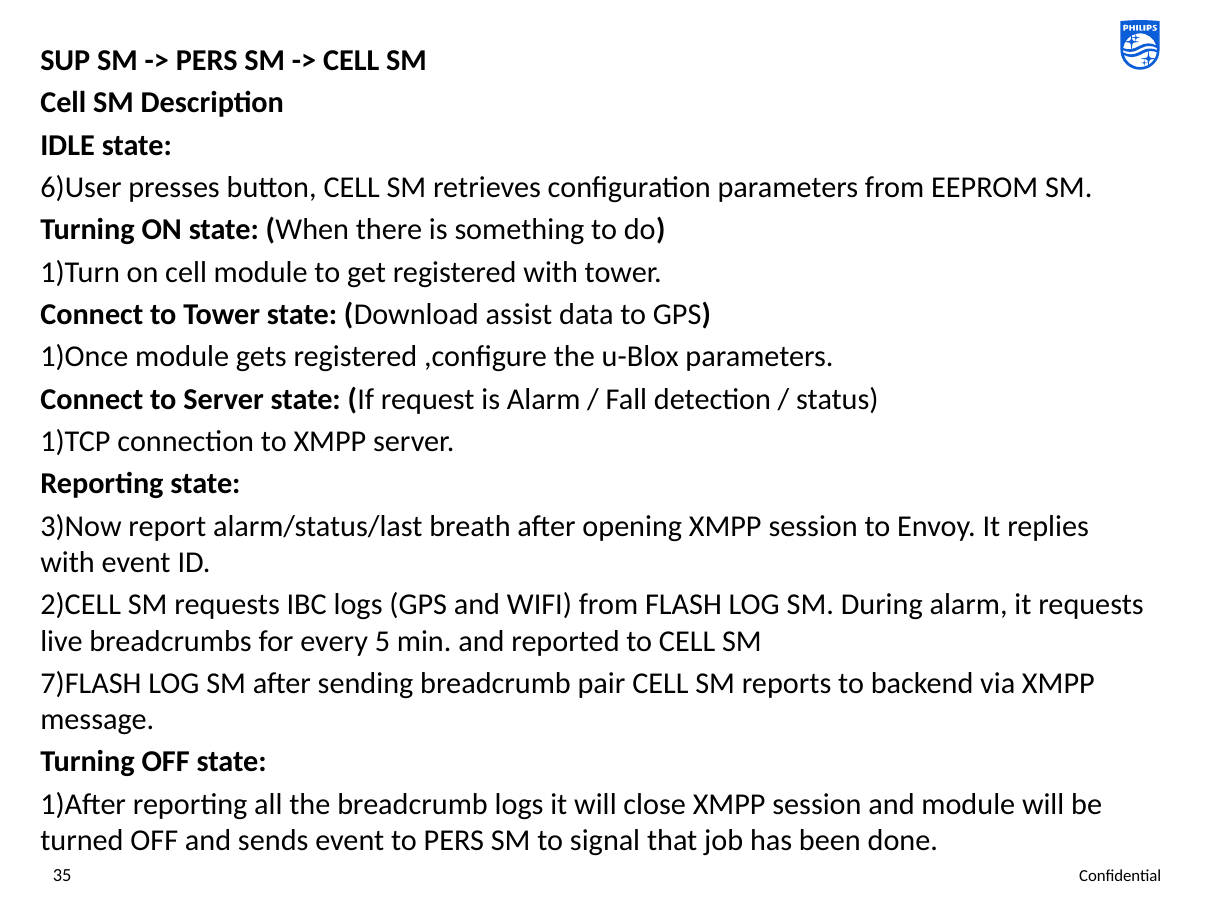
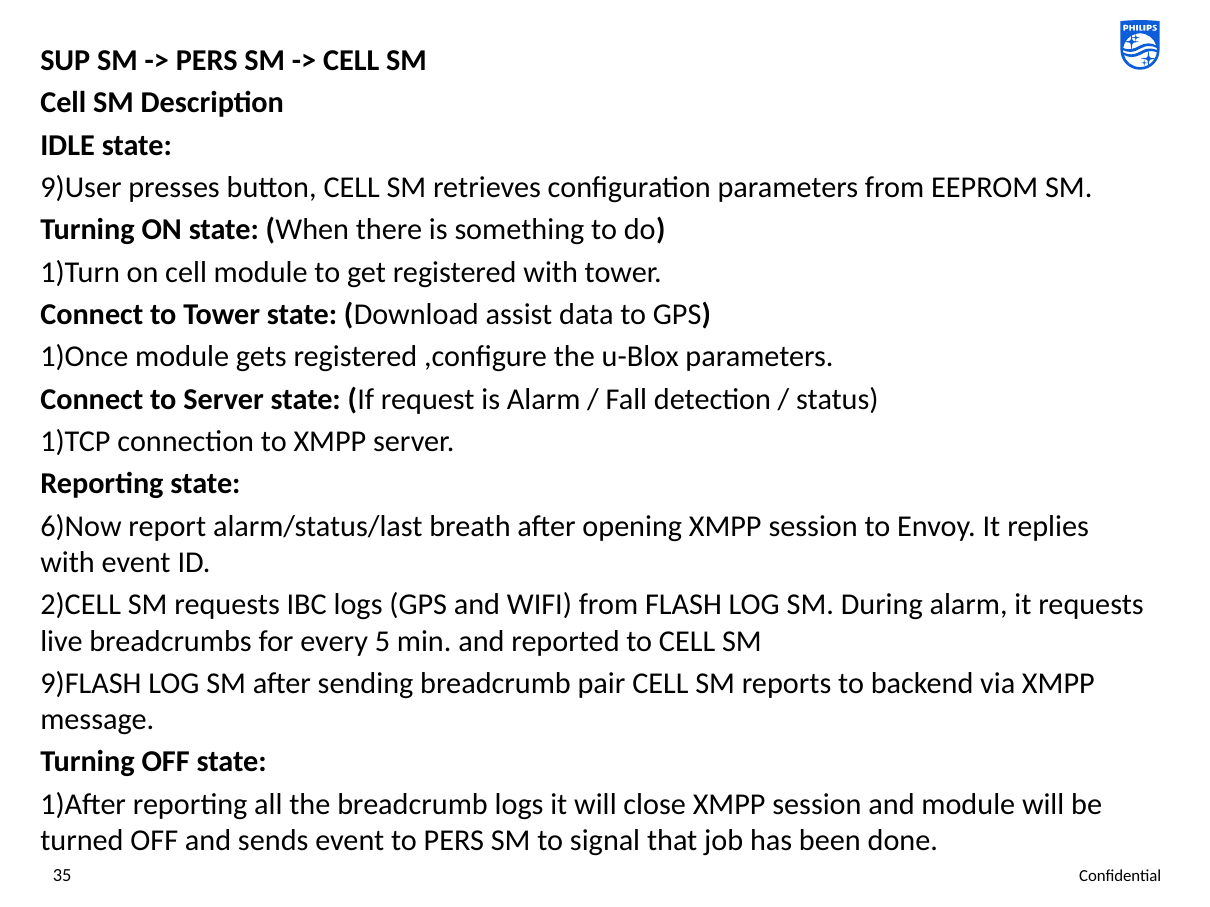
6)User: 6)User -> 9)User
3)Now: 3)Now -> 6)Now
7)FLASH: 7)FLASH -> 9)FLASH
